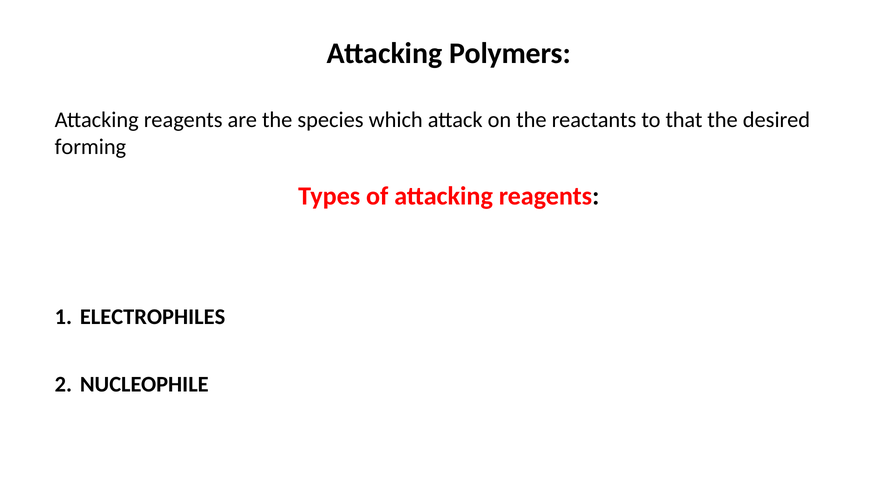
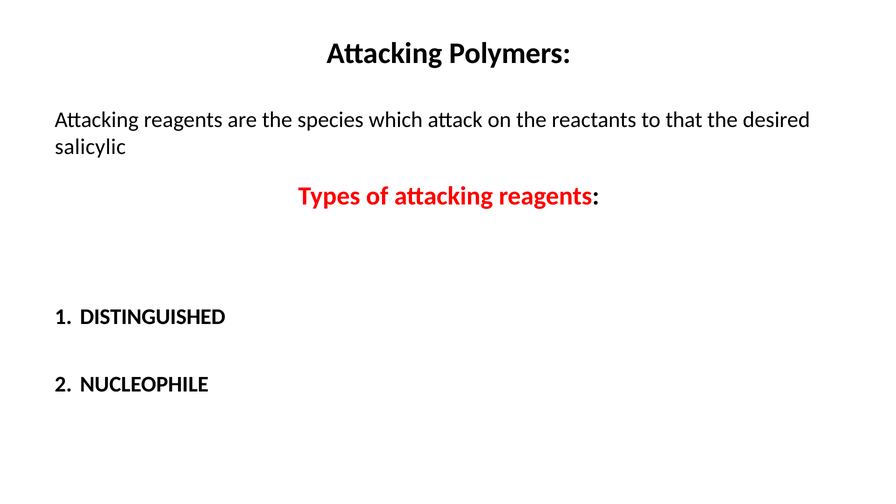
forming: forming -> salicylic
ELECTROPHILES: ELECTROPHILES -> DISTINGUISHED
